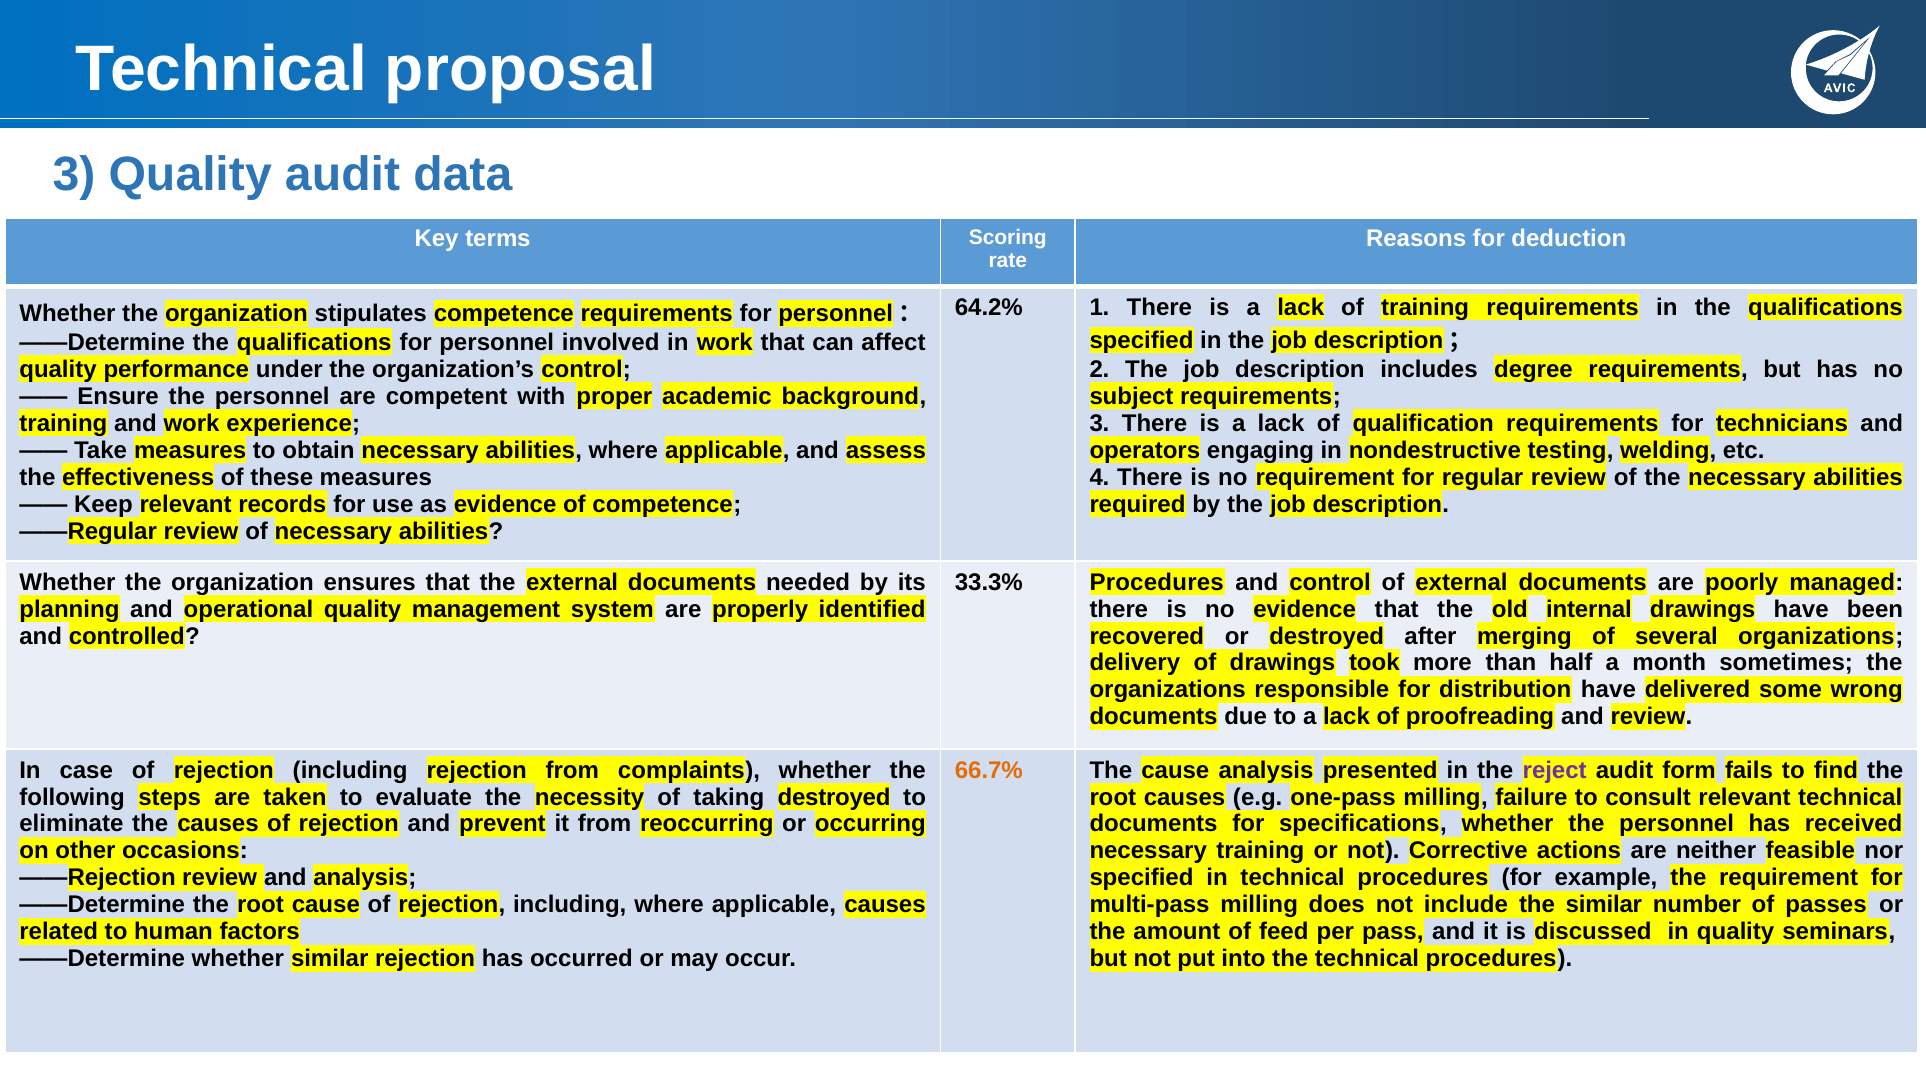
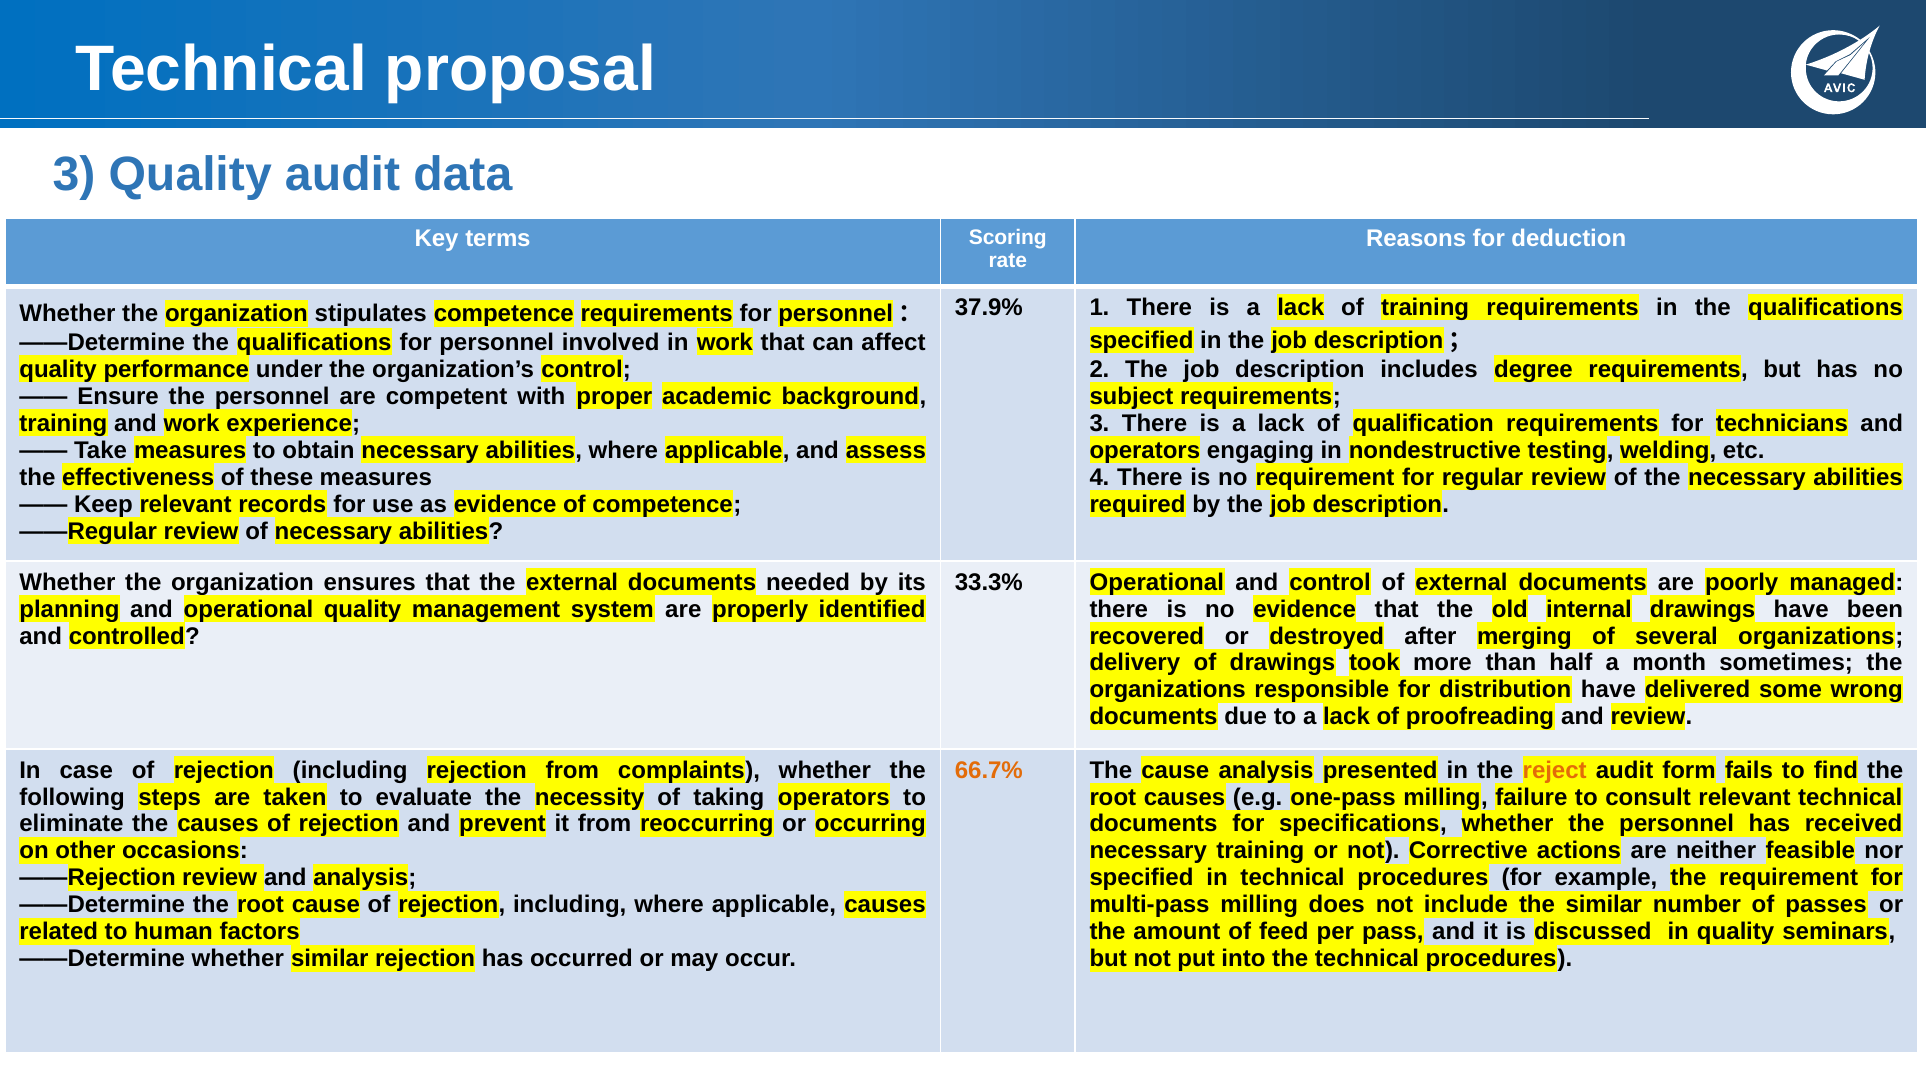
64.2%: 64.2% -> 37.9%
33.3% Procedures: Procedures -> Operational
reject colour: purple -> orange
taking destroyed: destroyed -> operators
